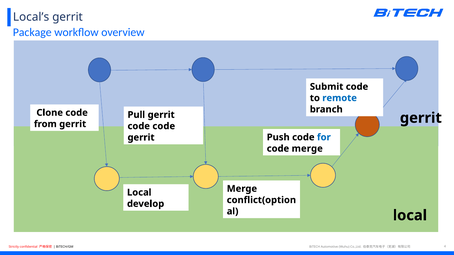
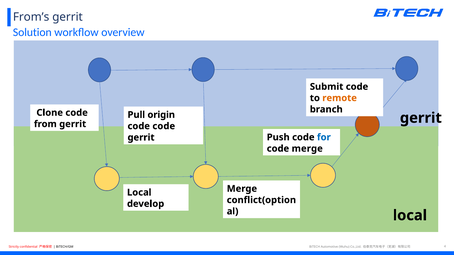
Local’s: Local’s -> From’s
Package: Package -> Solution
remote colour: blue -> orange
Pull gerrit: gerrit -> origin
